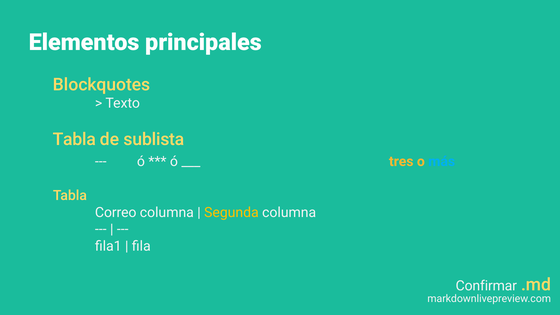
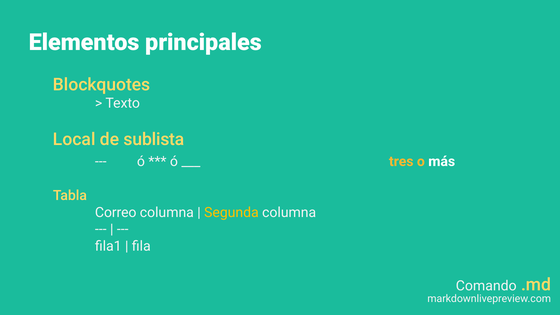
Tabla at (74, 139): Tabla -> Local
más colour: light blue -> white
Confirmar: Confirmar -> Comando
